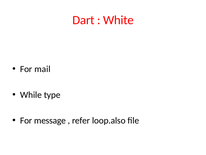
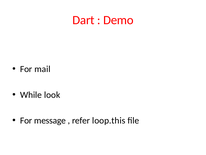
White: White -> Demo
type: type -> look
loop.also: loop.also -> loop.this
